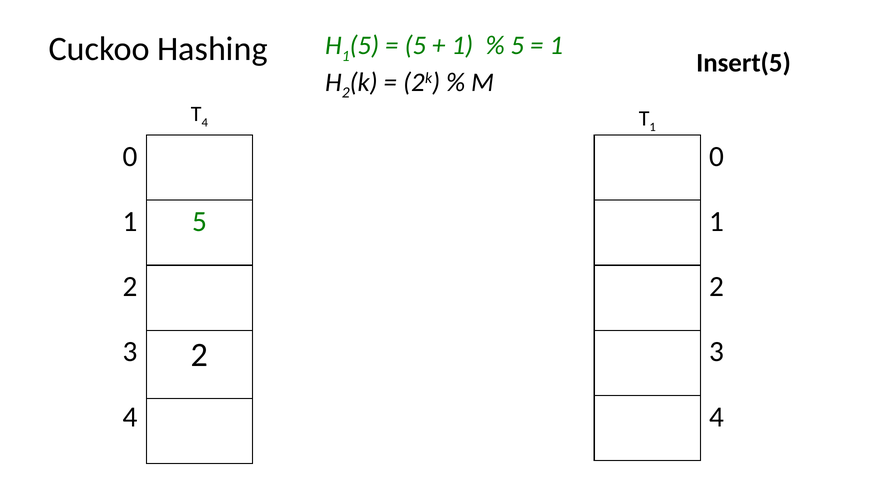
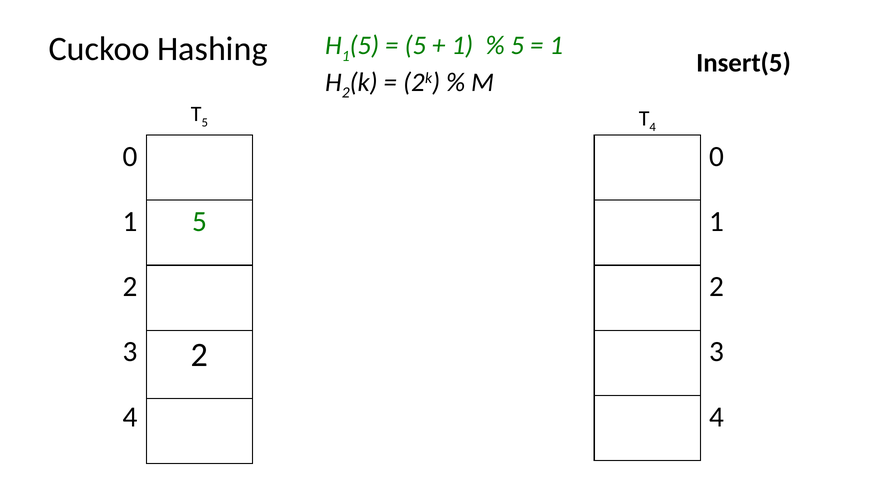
4 at (205, 123): 4 -> 5
1 at (653, 127): 1 -> 4
